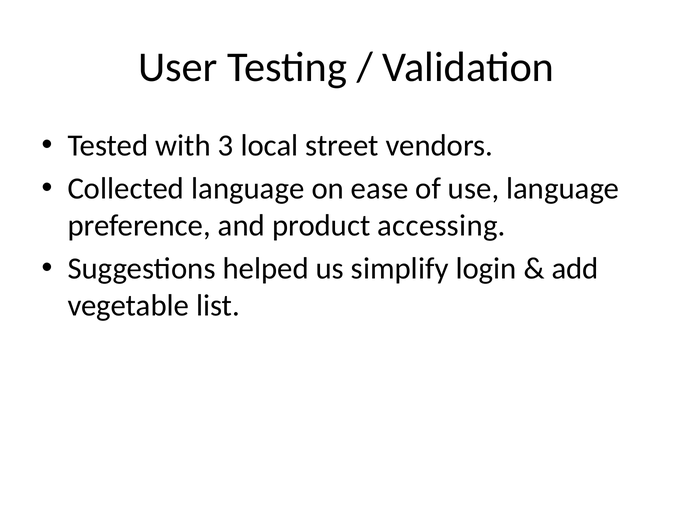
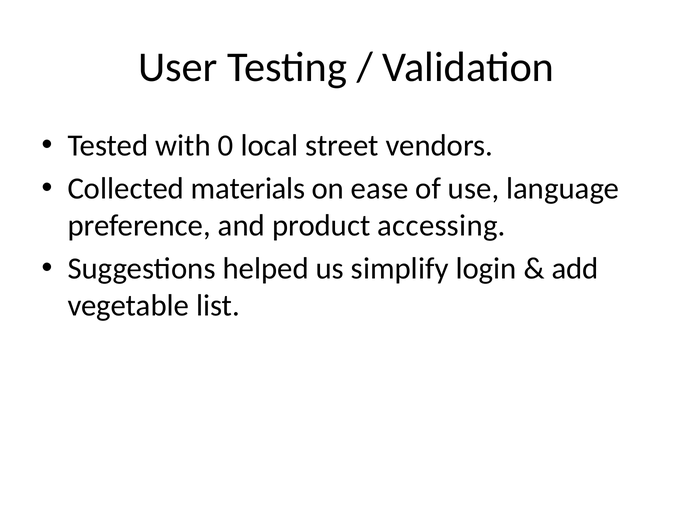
3: 3 -> 0
Collected language: language -> materials
